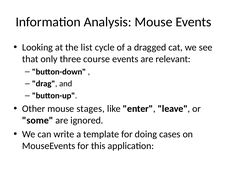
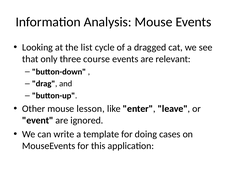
stages: stages -> lesson
some: some -> event
